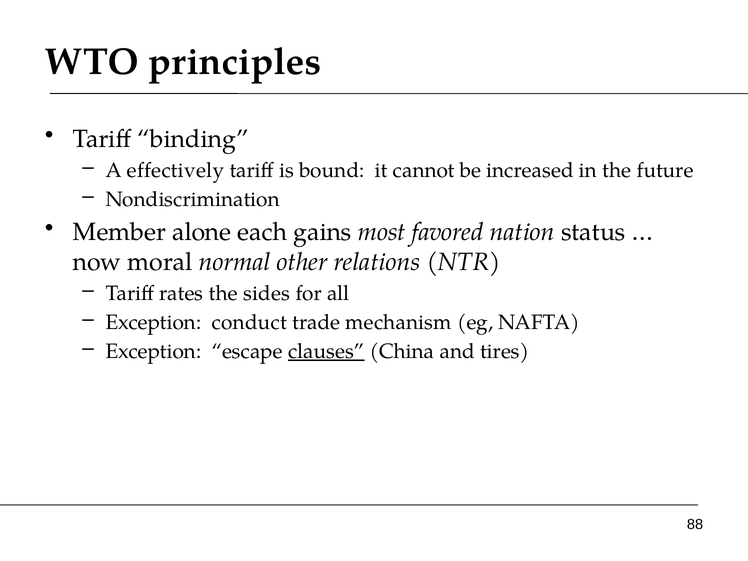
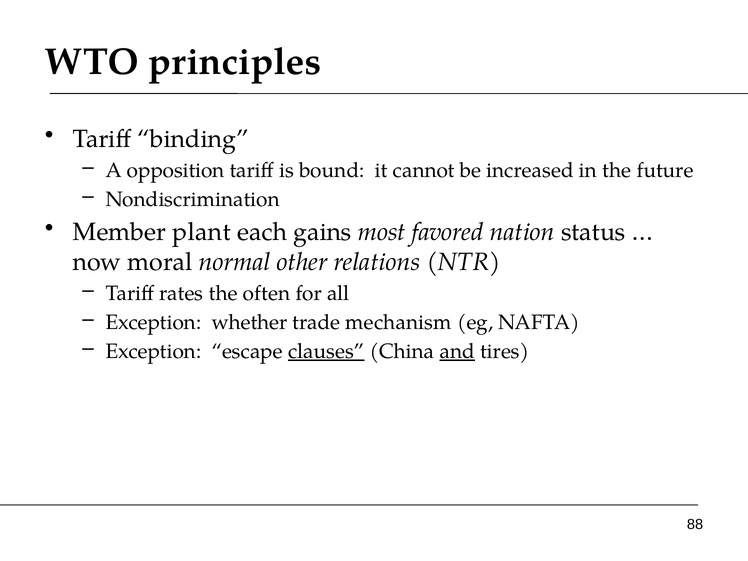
effectively: effectively -> opposition
alone: alone -> plant
sides: sides -> often
conduct: conduct -> whether
and underline: none -> present
